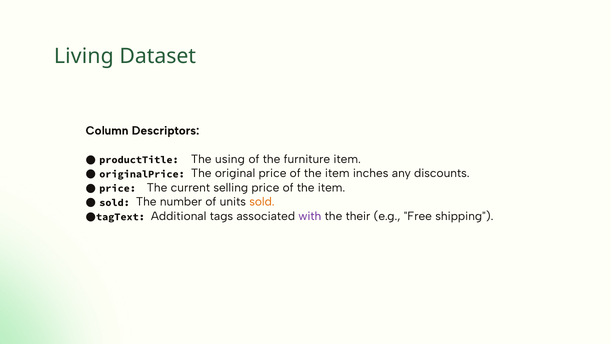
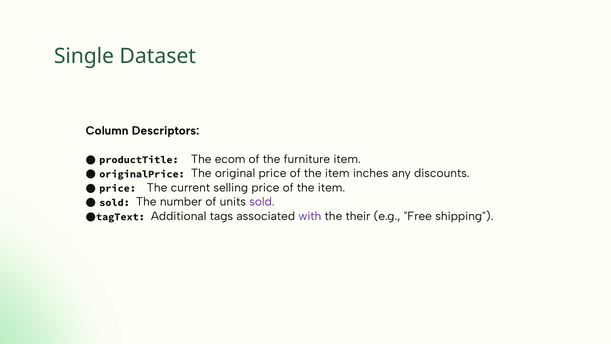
Living: Living -> Single
using: using -> ecom
sold at (262, 202) colour: orange -> purple
